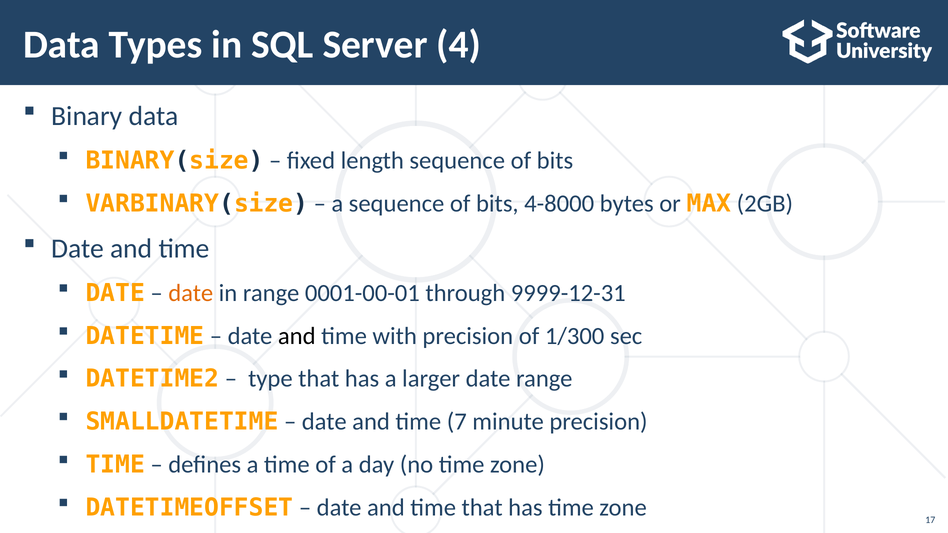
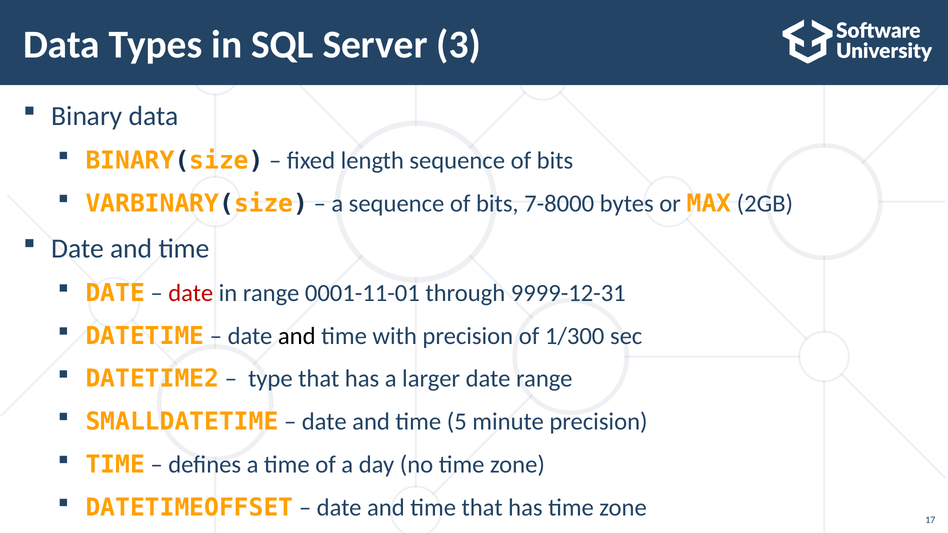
4: 4 -> 3
4-8000: 4-8000 -> 7-8000
date at (191, 293) colour: orange -> red
0001-00-01: 0001-00-01 -> 0001-11-01
7: 7 -> 5
